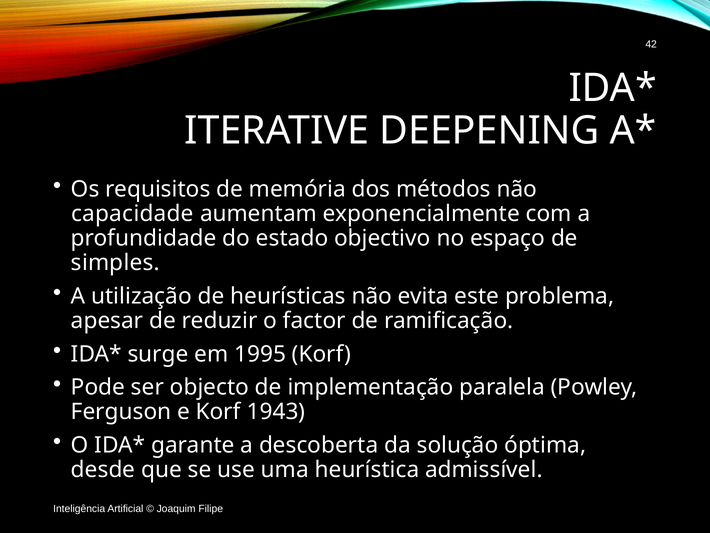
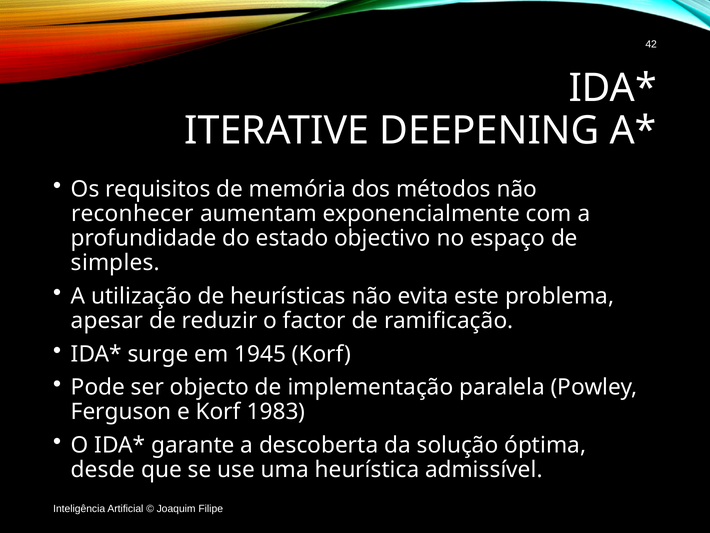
capacidade: capacidade -> reconhecer
1995: 1995 -> 1945
1943: 1943 -> 1983
